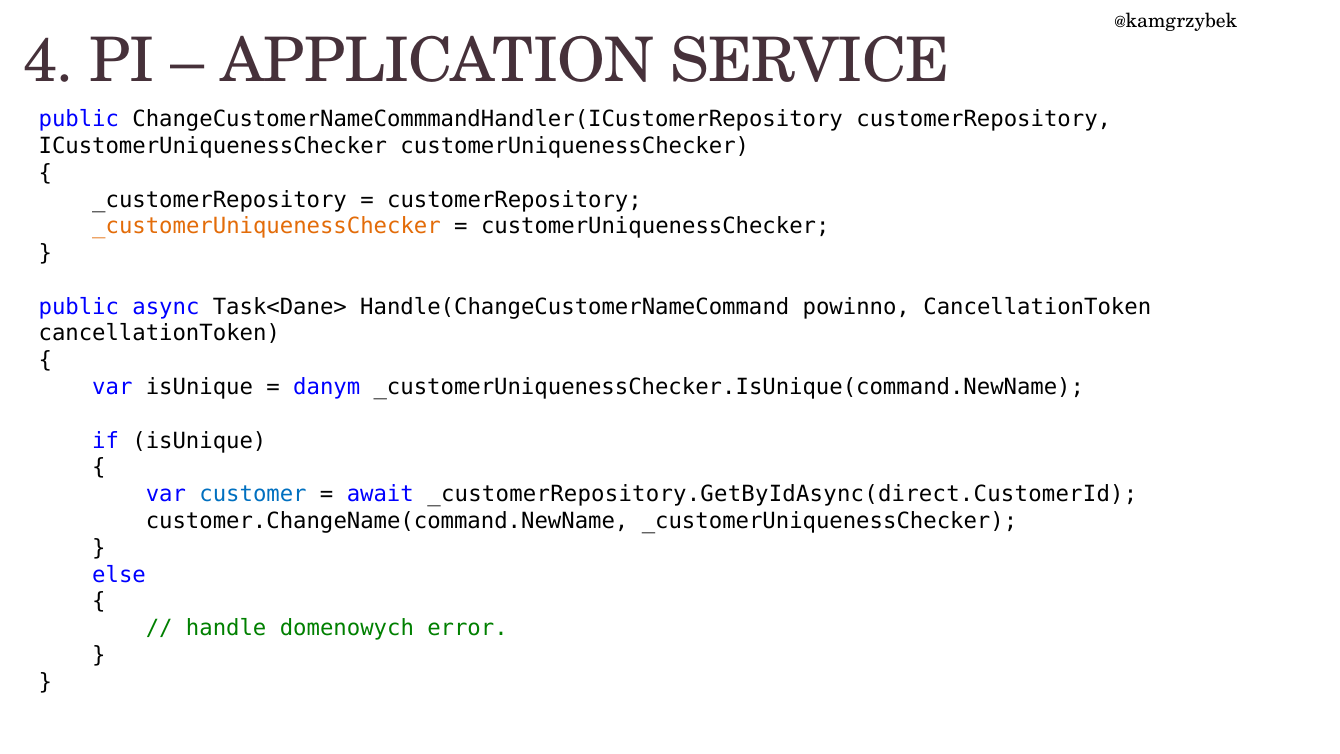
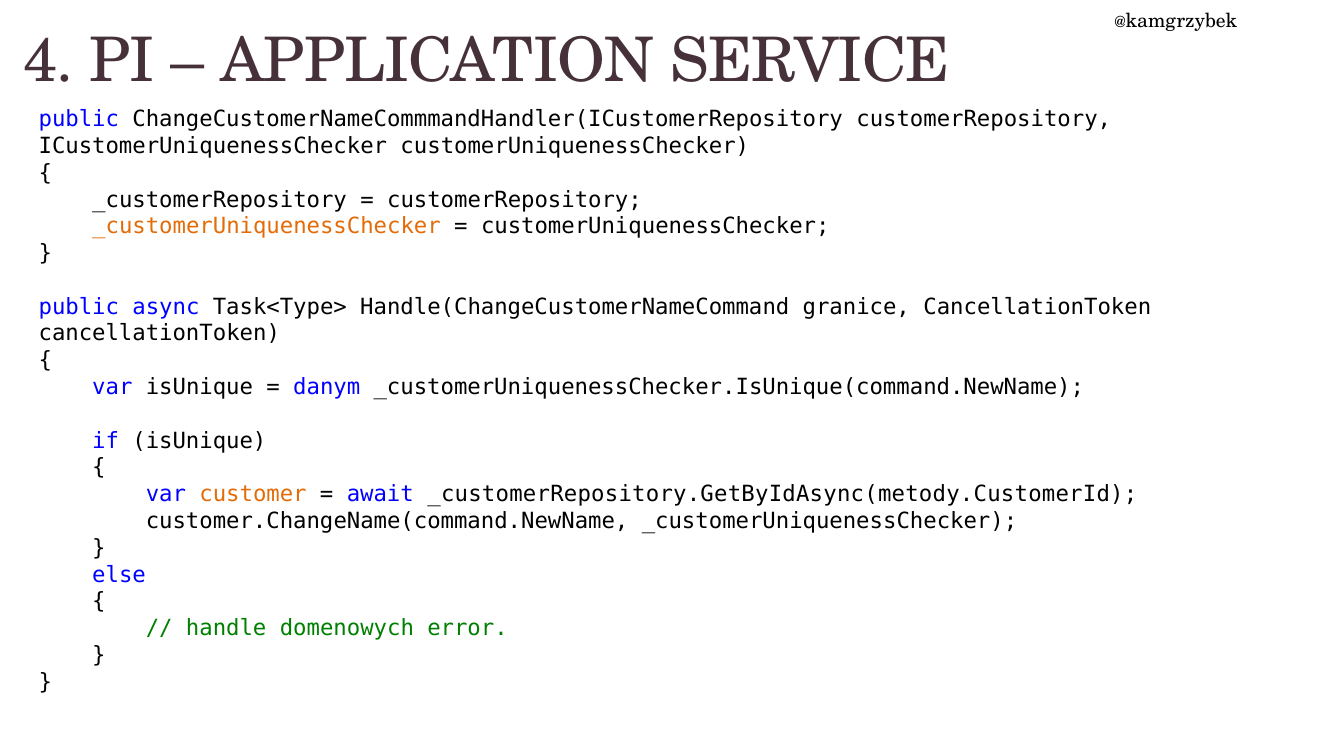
Task<Dane>: Task<Dane> -> Task<Type>
powinno: powinno -> granice
customer colour: blue -> orange
_customerRepository.GetByIdAsync(direct.CustomerId: _customerRepository.GetByIdAsync(direct.CustomerId -> _customerRepository.GetByIdAsync(metody.CustomerId
